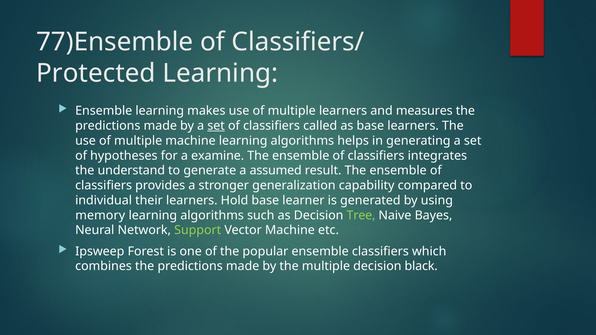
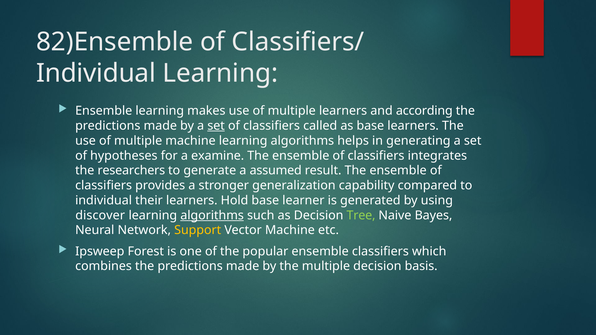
77)Ensemble: 77)Ensemble -> 82)Ensemble
Protected at (96, 73): Protected -> Individual
measures: measures -> according
understand: understand -> researchers
memory: memory -> discover
algorithms at (212, 215) underline: none -> present
Support colour: light green -> yellow
black: black -> basis
